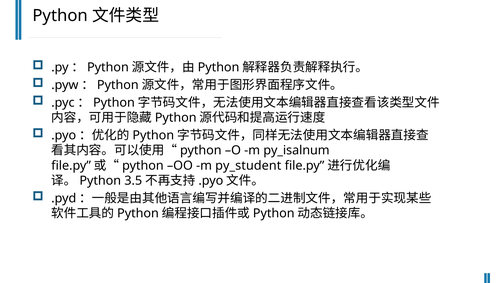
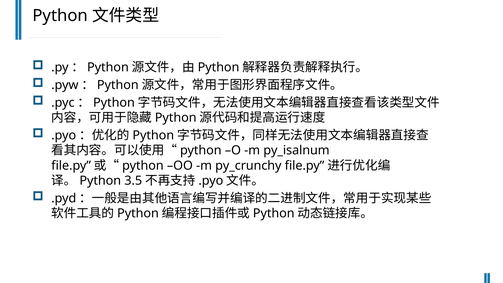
py_student: py_student -> py_crunchy
